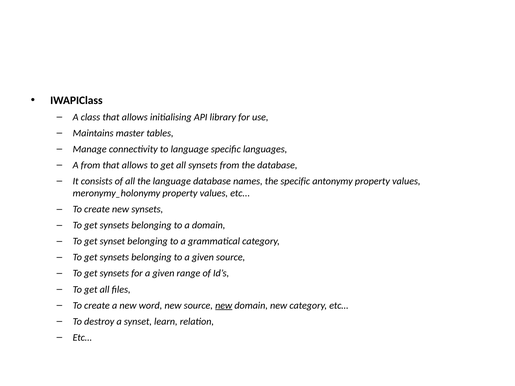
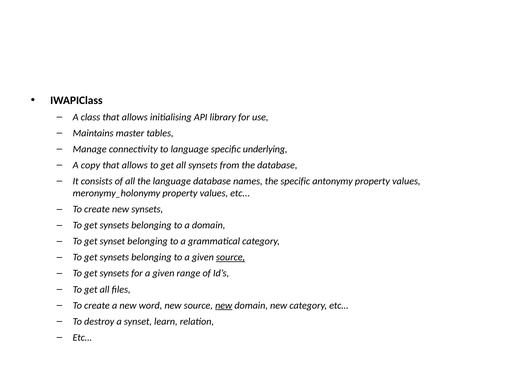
languages: languages -> underlying
A from: from -> copy
source at (231, 257) underline: none -> present
